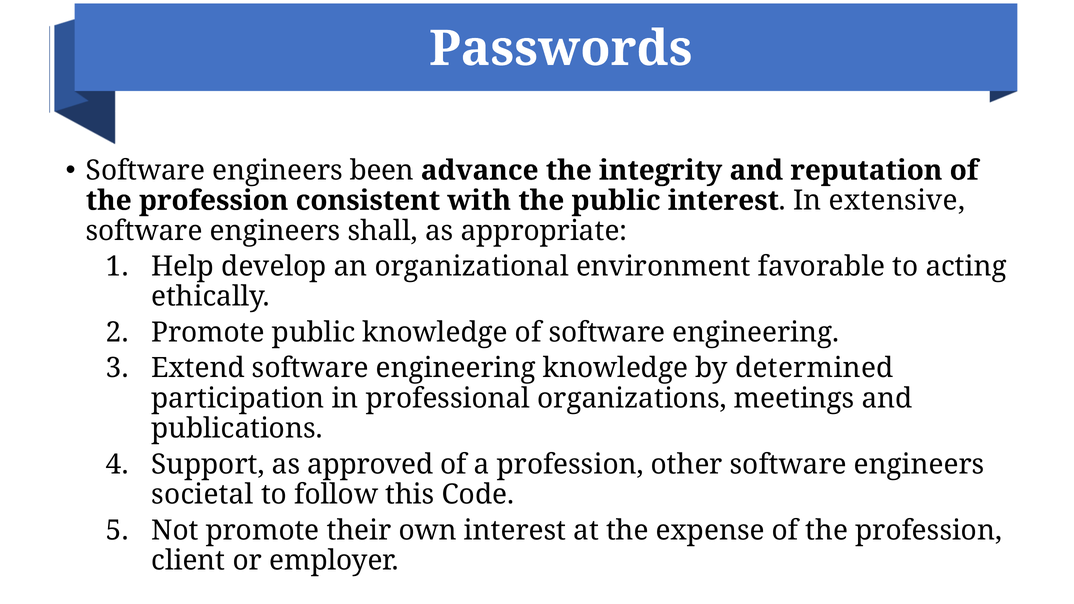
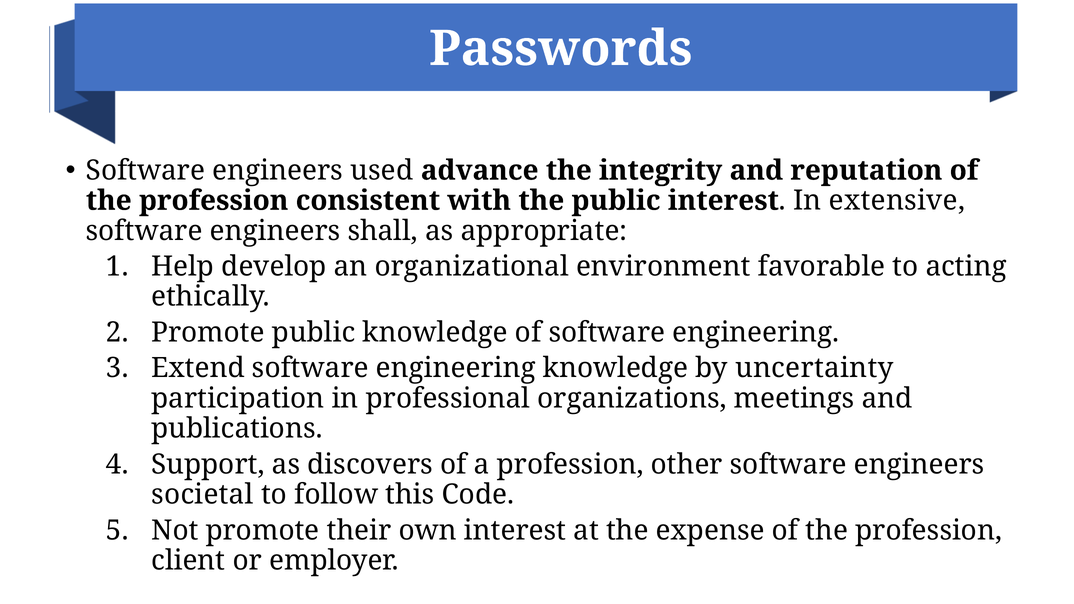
been: been -> used
determined: determined -> uncertainty
approved: approved -> discovers
